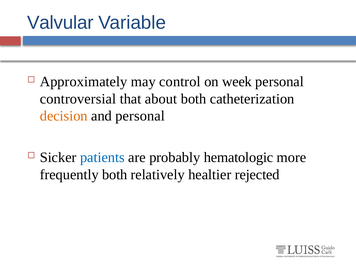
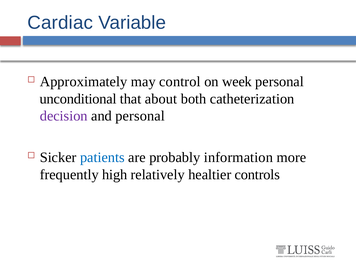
Valvular: Valvular -> Cardiac
controversial: controversial -> unconditional
decision colour: orange -> purple
hematologic: hematologic -> information
frequently both: both -> high
rejected: rejected -> controls
